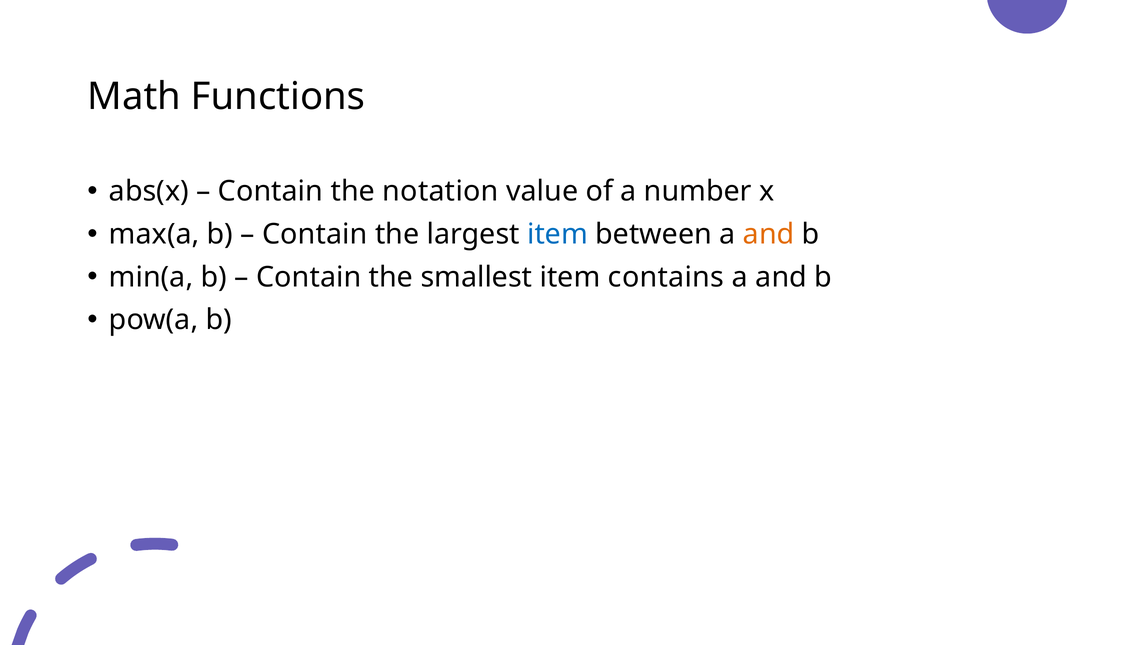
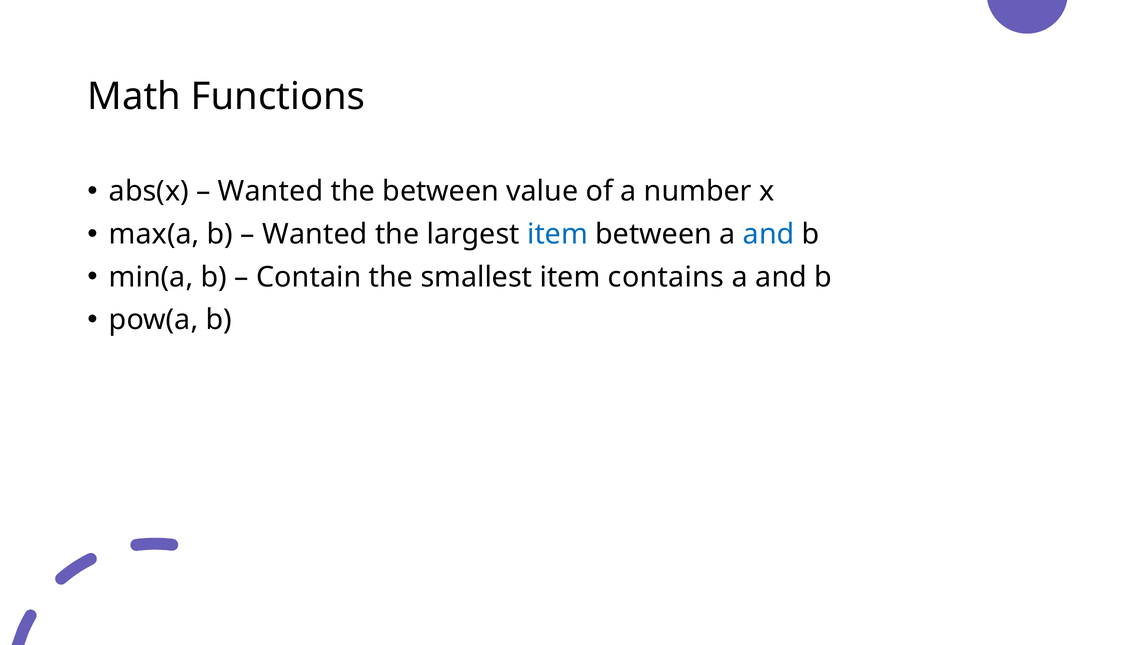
Contain at (271, 191): Contain -> Wanted
the notation: notation -> between
Contain at (315, 234): Contain -> Wanted
and at (769, 234) colour: orange -> blue
